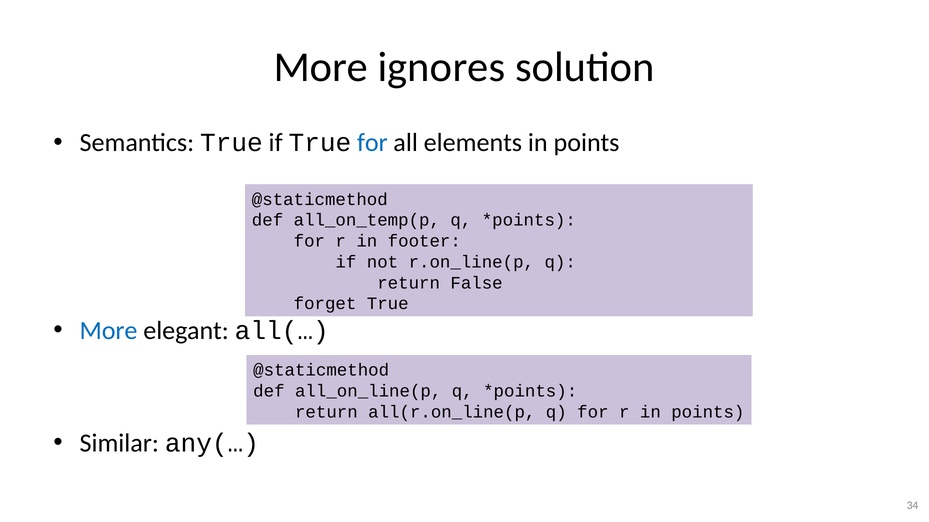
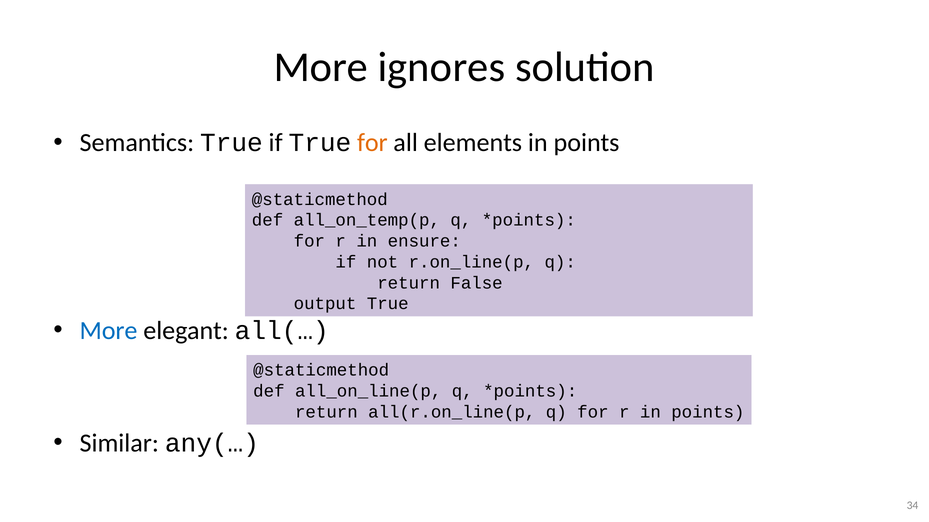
for at (372, 143) colour: blue -> orange
footer: footer -> ensure
forget: forget -> output
